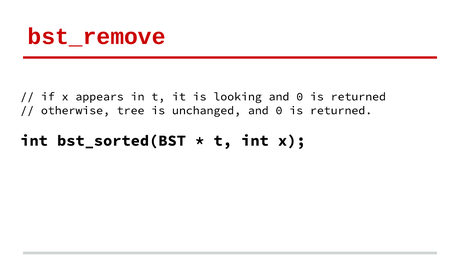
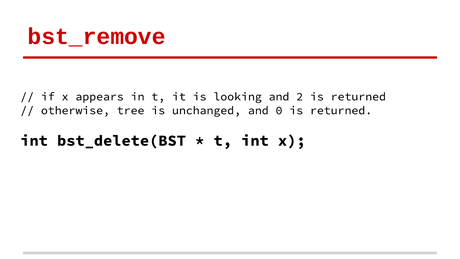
0 at (300, 97): 0 -> 2
bst_sorted(BST: bst_sorted(BST -> bst_delete(BST
